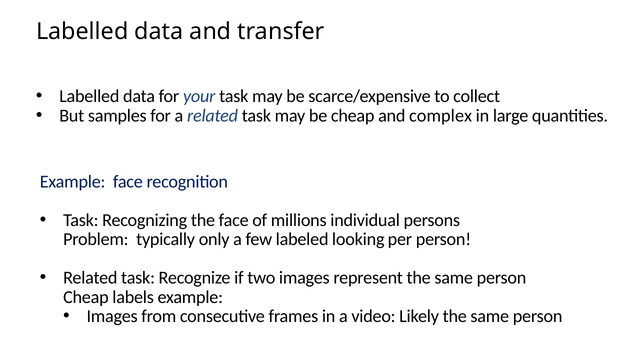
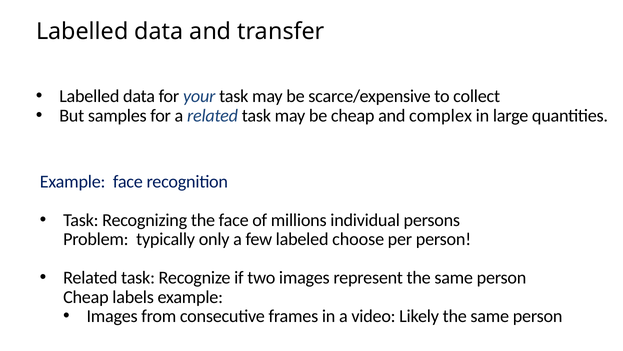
looking: looking -> choose
